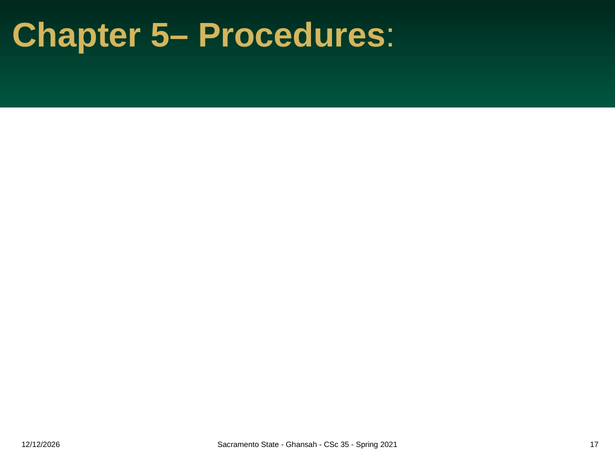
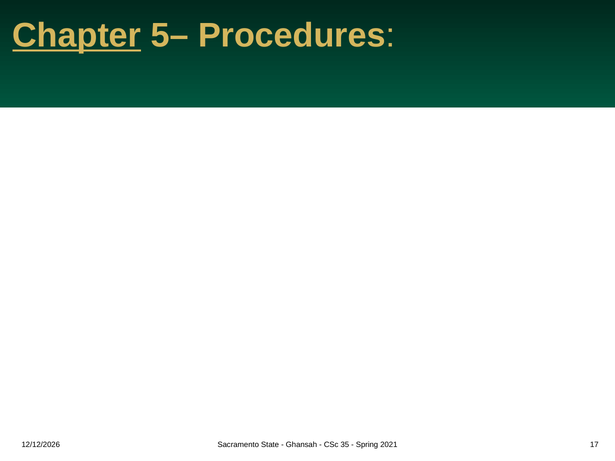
Chapter underline: none -> present
